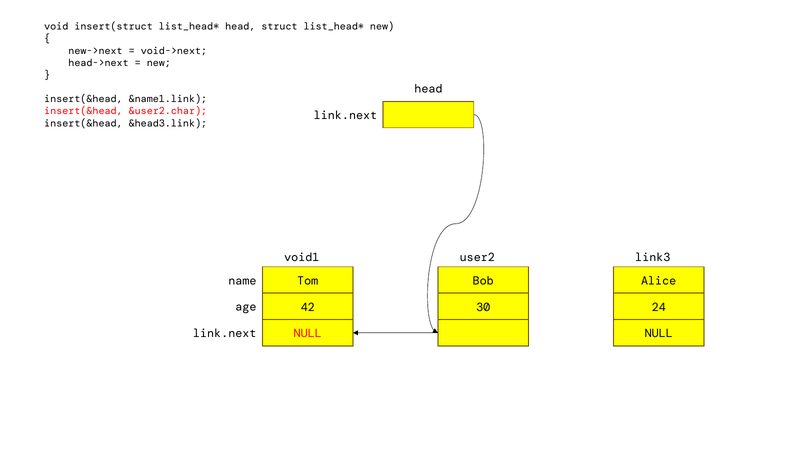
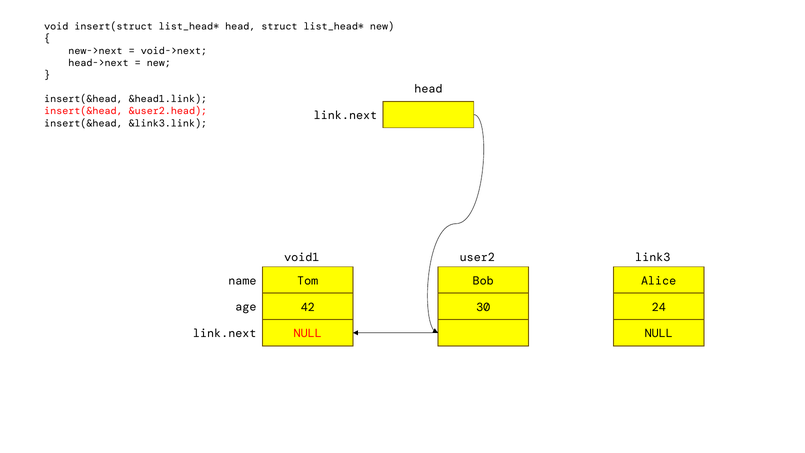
&name1.link: &name1.link -> &head1.link
&user2.char: &user2.char -> &user2.head
&head3.link: &head3.link -> &link3.link
